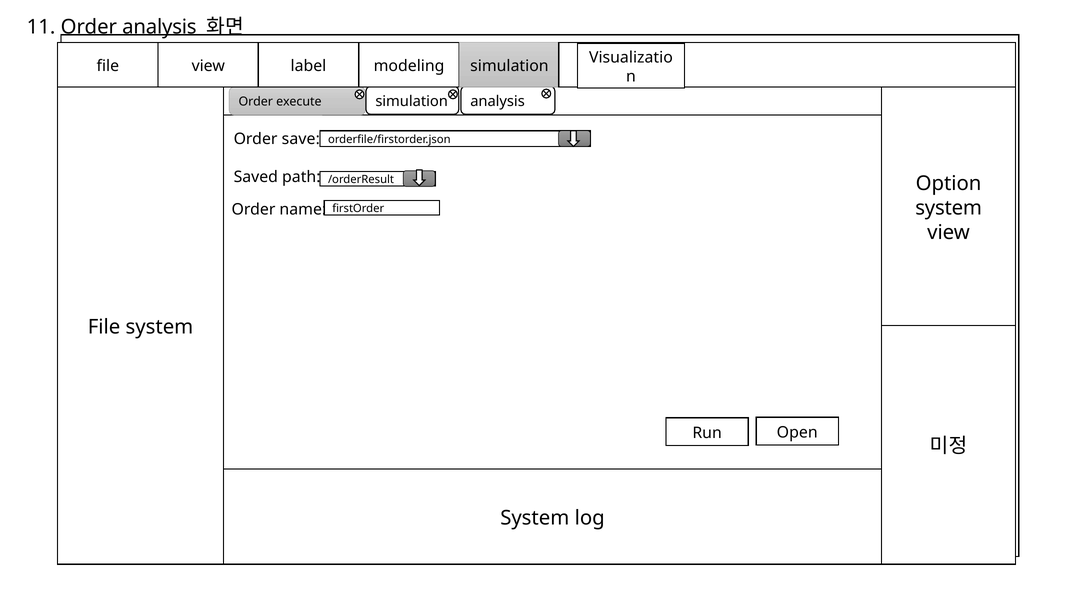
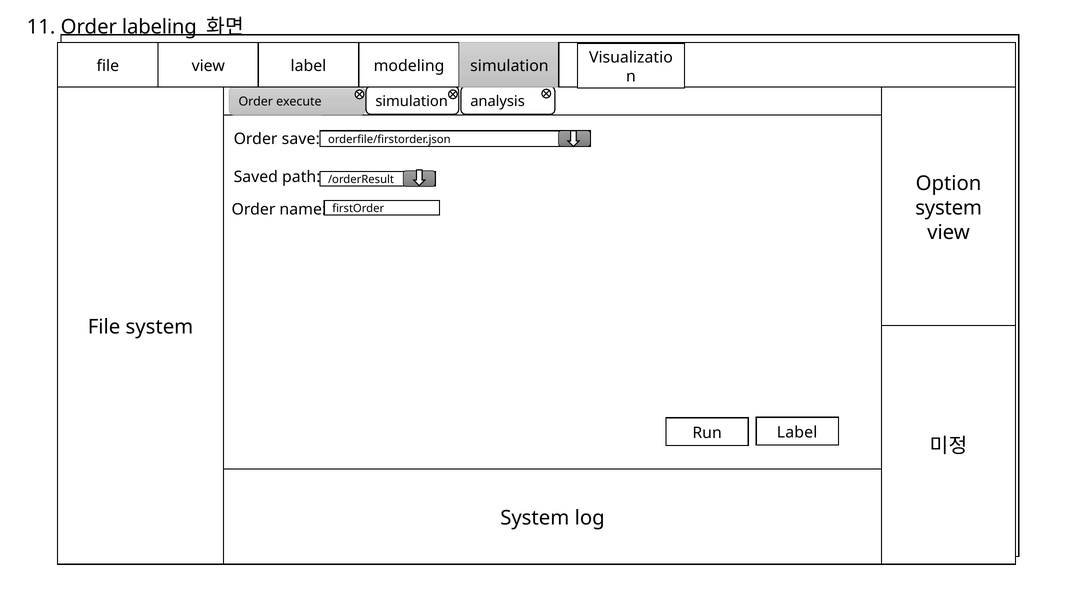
Order analysis: analysis -> labeling
Run Open: Open -> Label
